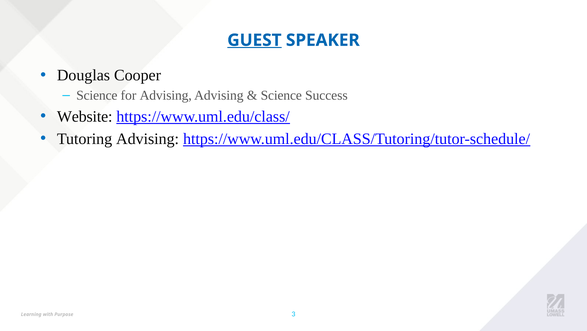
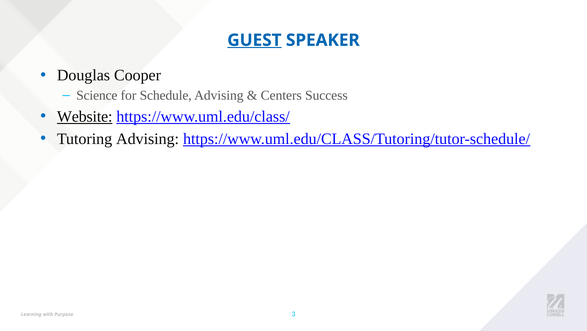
for Advising: Advising -> Schedule
Science at (281, 96): Science -> Centers
Website underline: none -> present
